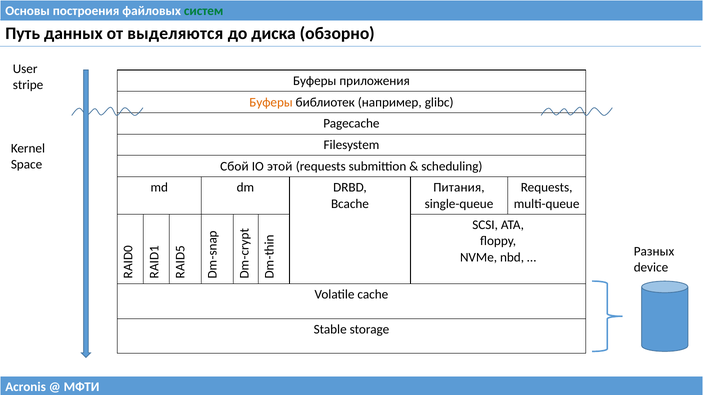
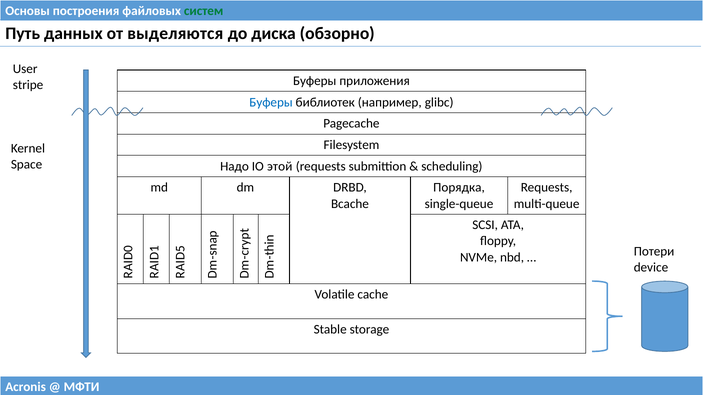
Буферы at (271, 102) colour: orange -> blue
Сбой: Сбой -> Надо
Питания: Питания -> Порядка
Разных: Разных -> Потери
